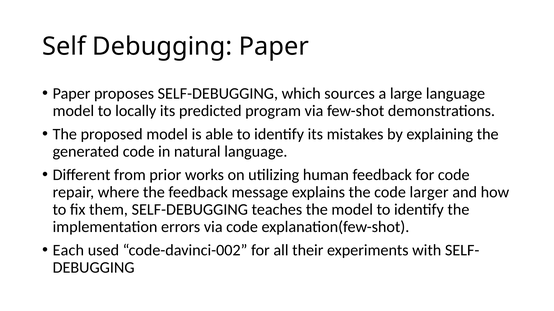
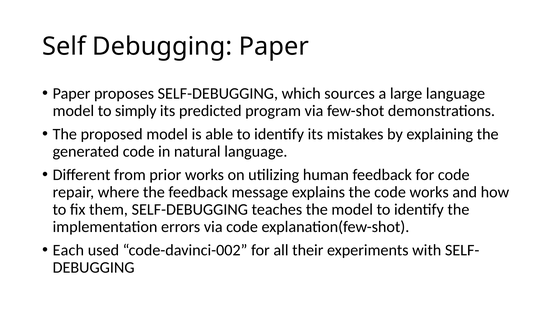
locally: locally -> simply
code larger: larger -> works
